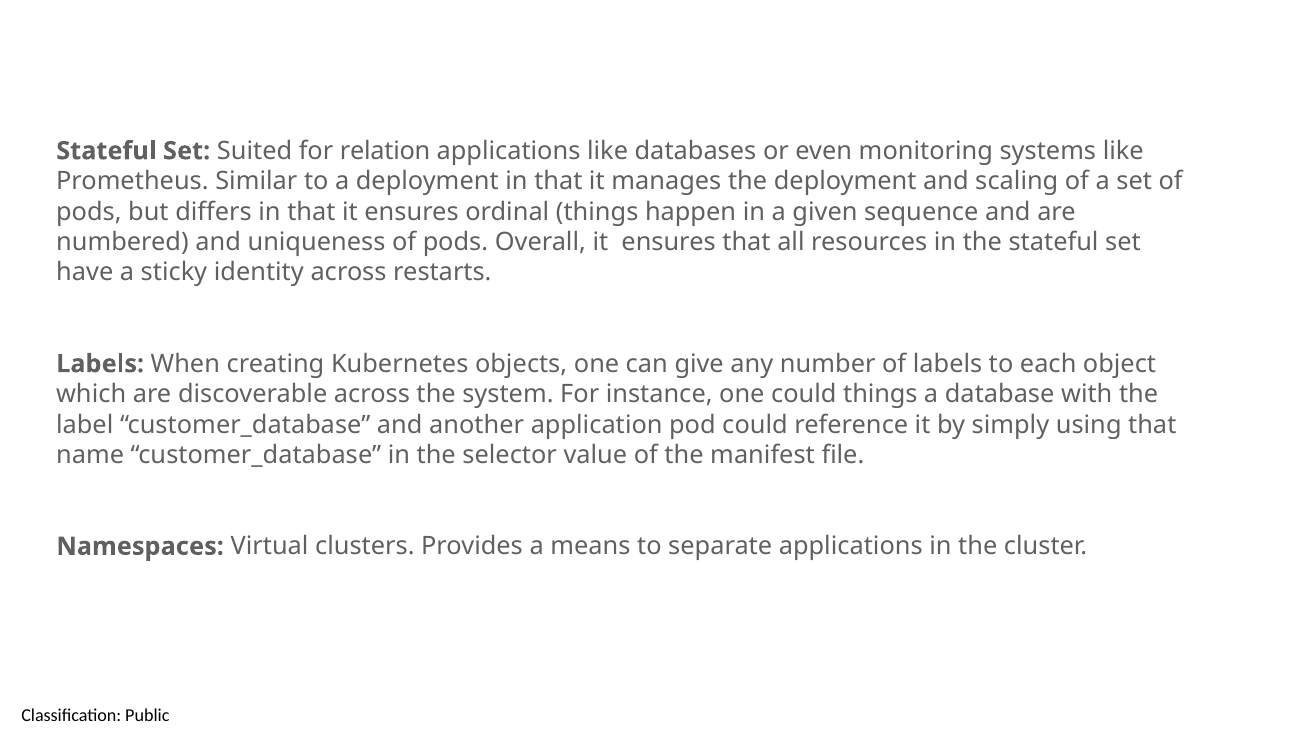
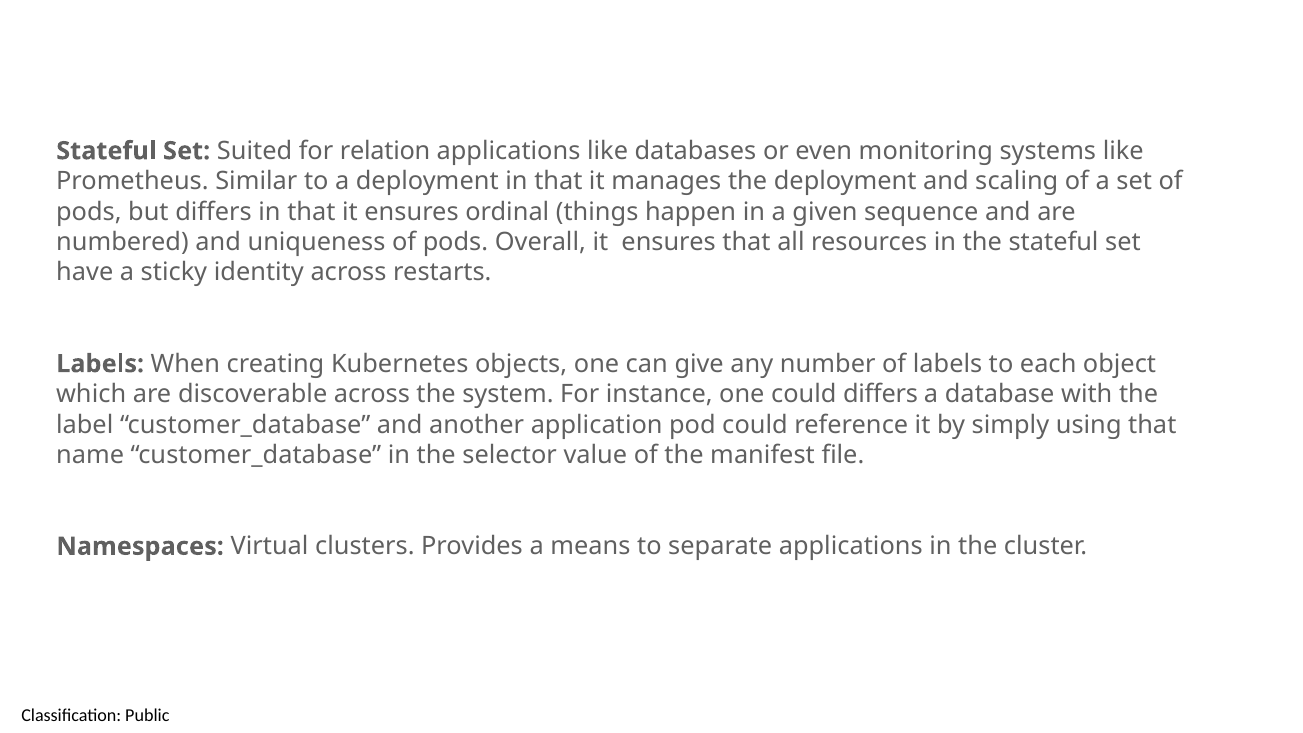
could things: things -> differs
